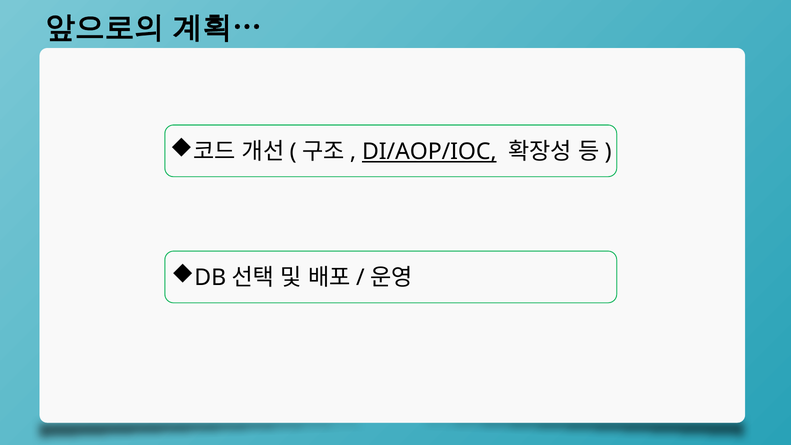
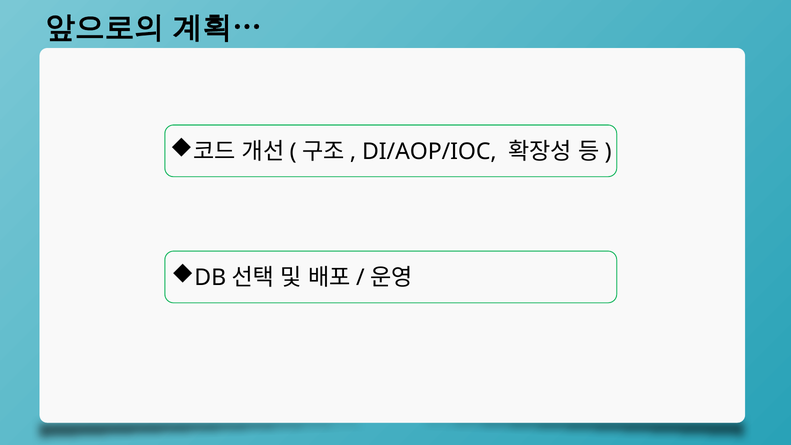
DI/AOP/IOC underline: present -> none
